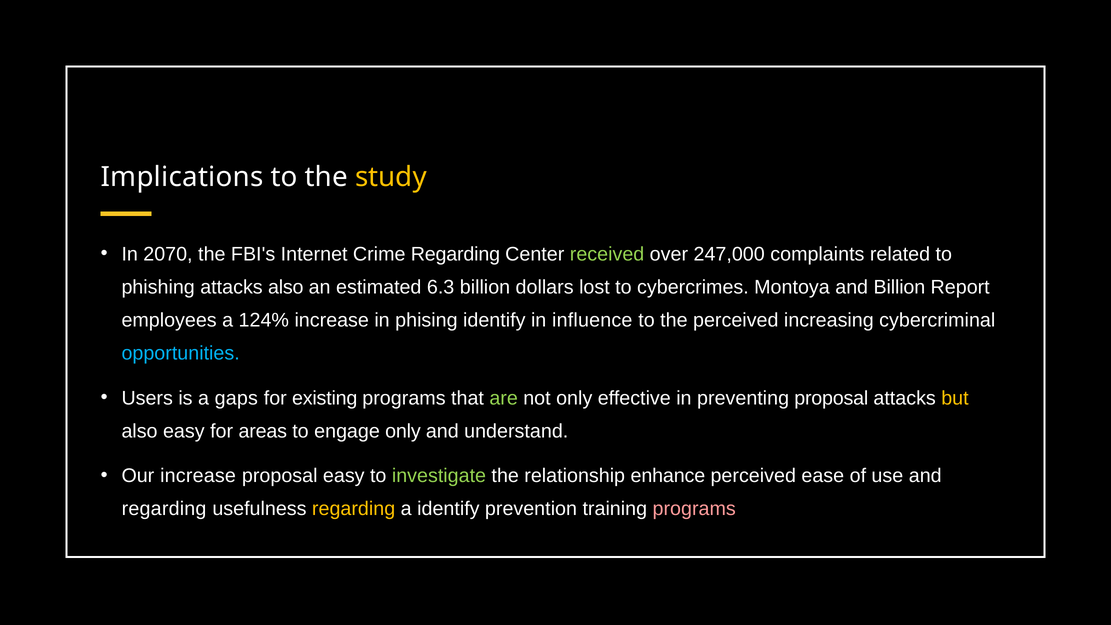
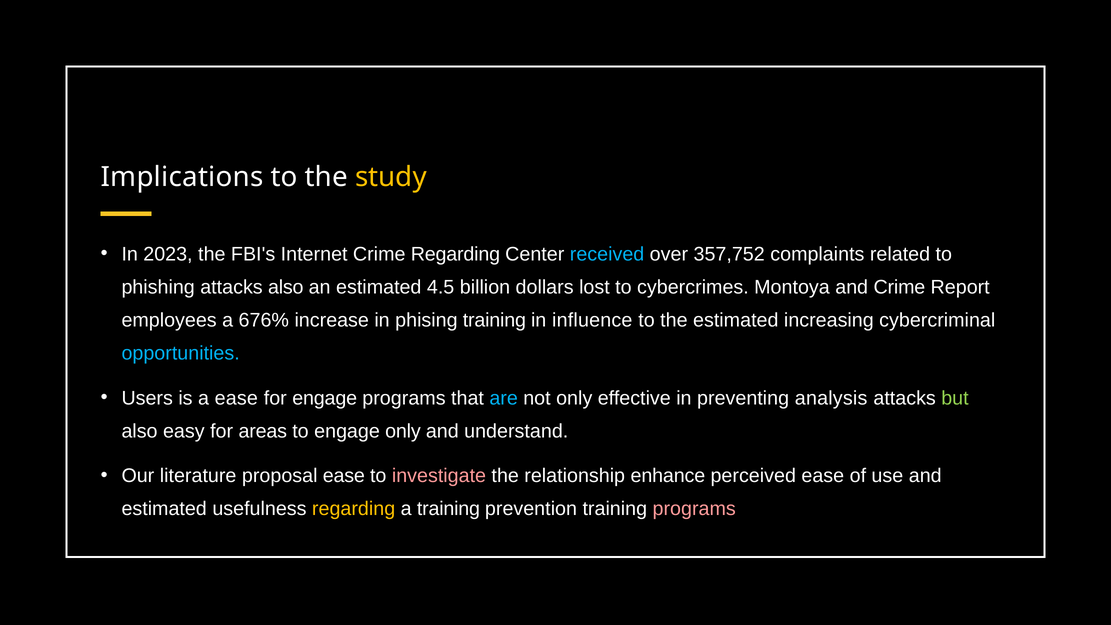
2070: 2070 -> 2023
received colour: light green -> light blue
247,000: 247,000 -> 357,752
6.3: 6.3 -> 4.5
and Billion: Billion -> Crime
124%: 124% -> 676%
phising identify: identify -> training
the perceived: perceived -> estimated
a gaps: gaps -> ease
for existing: existing -> engage
are colour: light green -> light blue
preventing proposal: proposal -> analysis
but colour: yellow -> light green
Our increase: increase -> literature
proposal easy: easy -> ease
investigate colour: light green -> pink
regarding at (164, 509): regarding -> estimated
a identify: identify -> training
